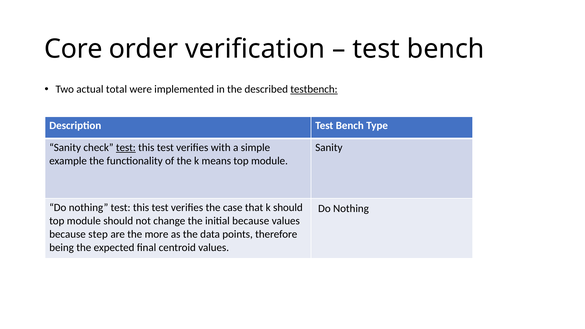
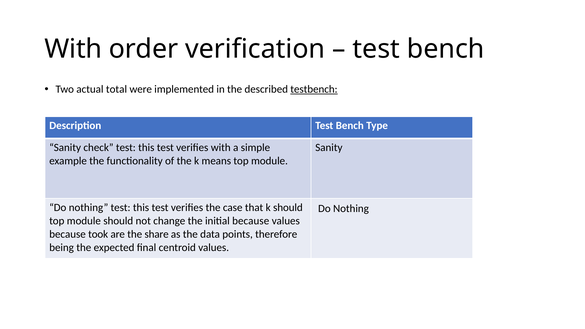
Core at (73, 49): Core -> With
test at (126, 148) underline: present -> none
step: step -> took
more: more -> share
